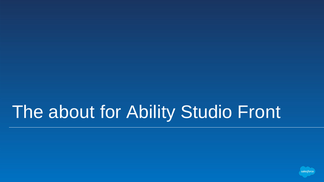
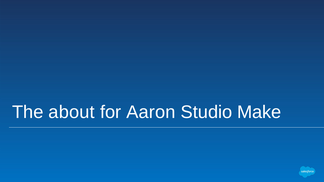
Ability: Ability -> Aaron
Front: Front -> Make
